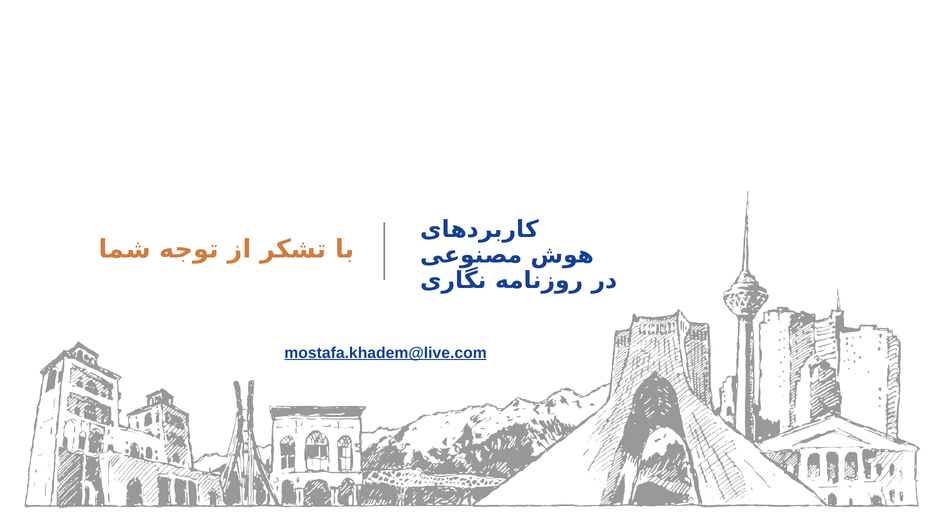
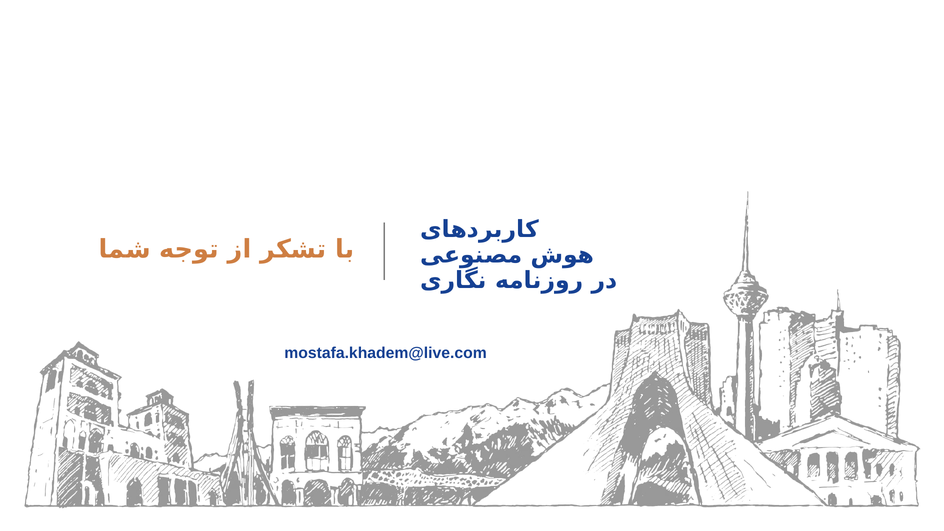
mostafa.khadem@live.com underline: present -> none
